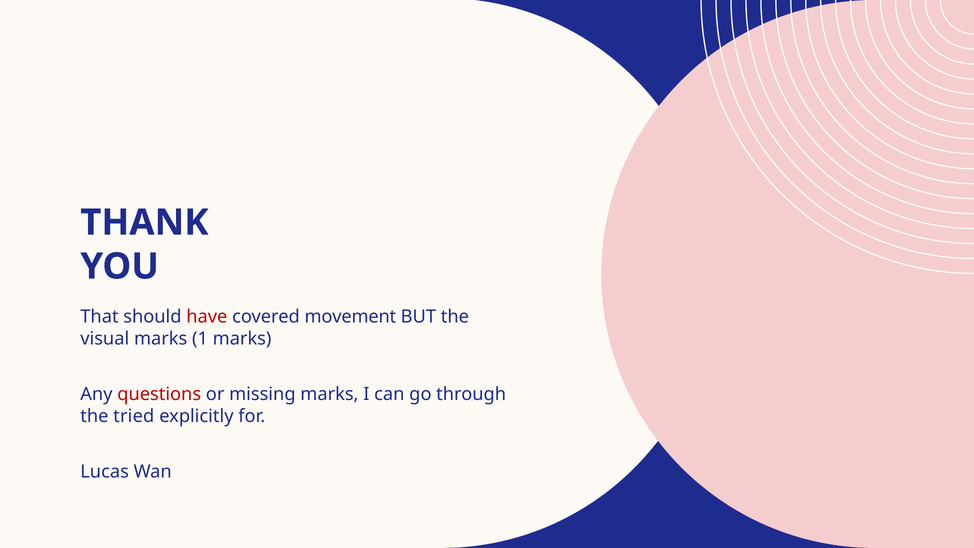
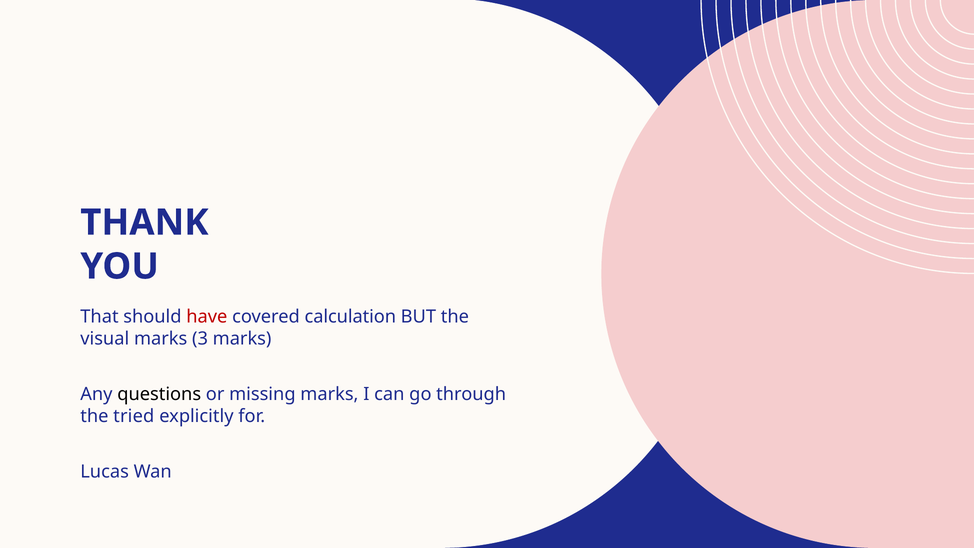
movement: movement -> calculation
1: 1 -> 3
questions colour: red -> black
